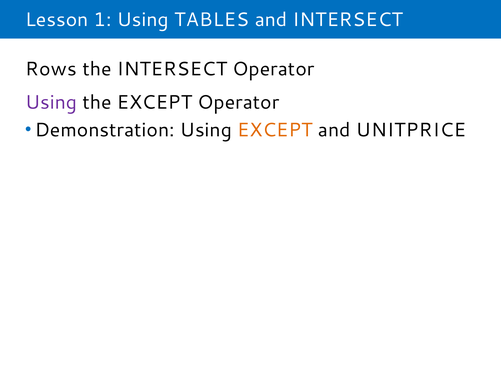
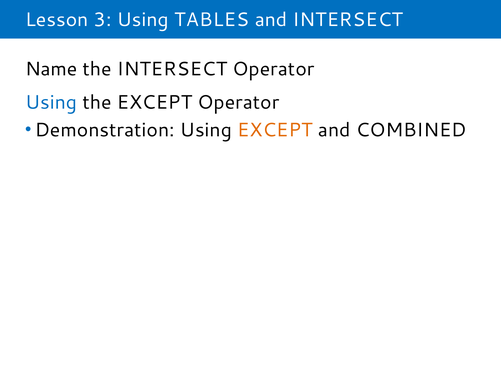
1: 1 -> 3
Rows: Rows -> Name
Using at (51, 102) colour: purple -> blue
UNITPRICE: UNITPRICE -> COMBINED
